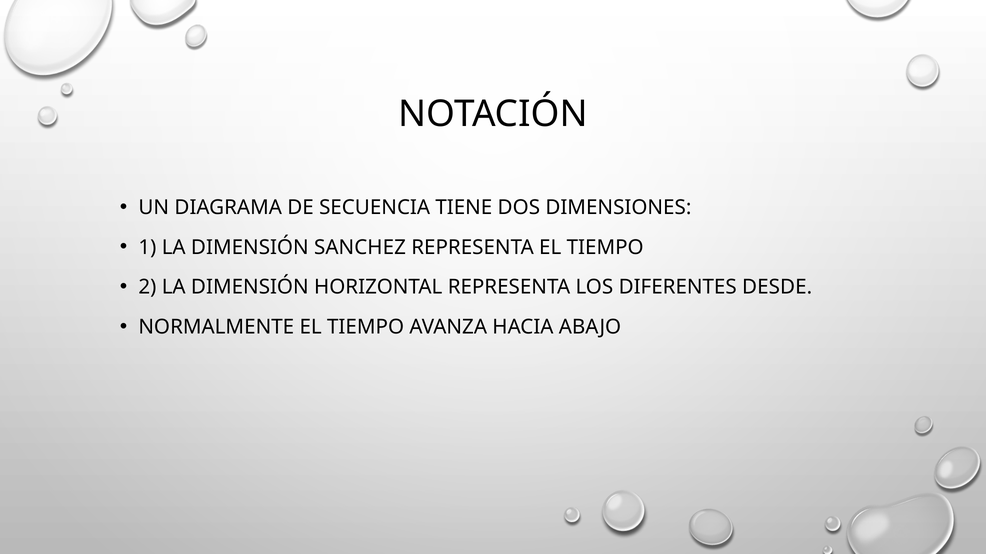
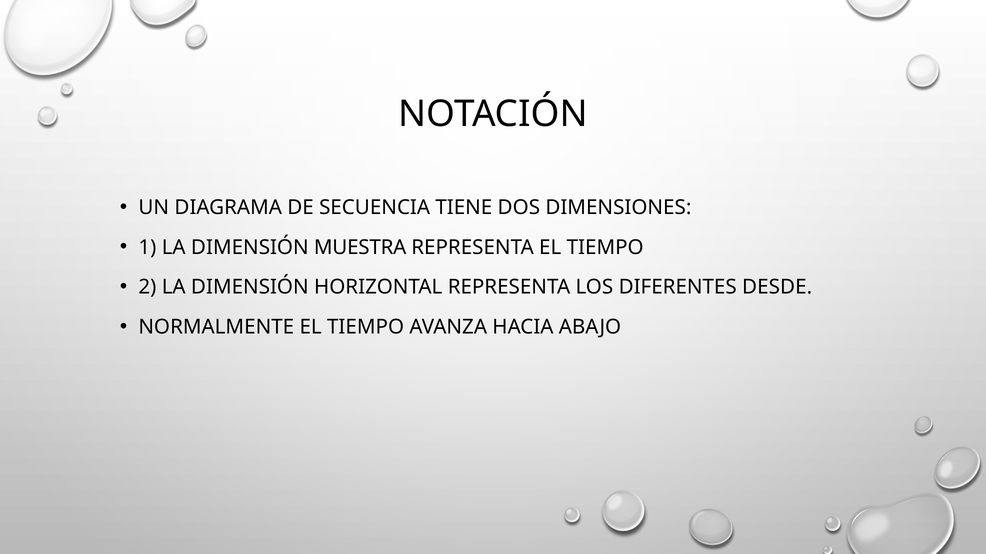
SANCHEZ: SANCHEZ -> MUESTRA
